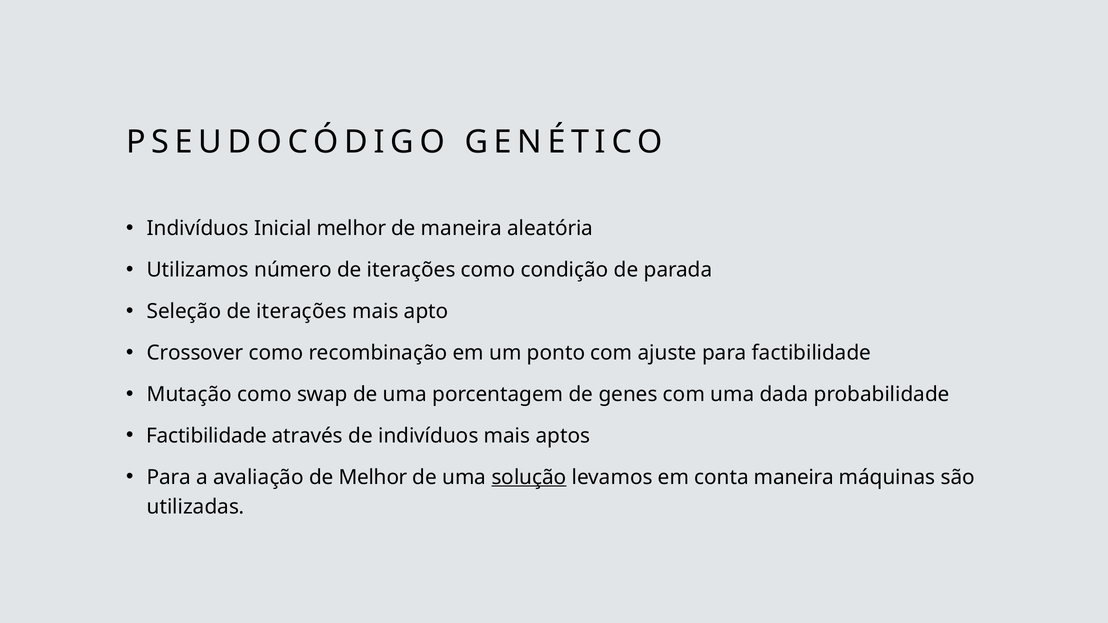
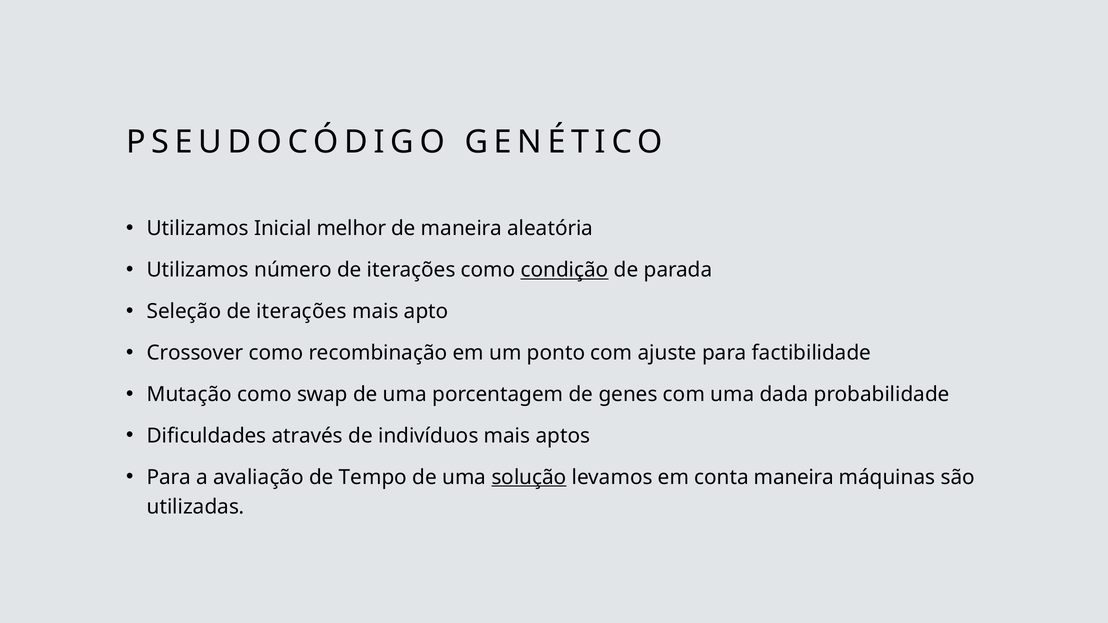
Indivíduos at (198, 229): Indivíduos -> Utilizamos
condição underline: none -> present
Factibilidade at (207, 436): Factibilidade -> Dificuldades
de Melhor: Melhor -> Tempo
